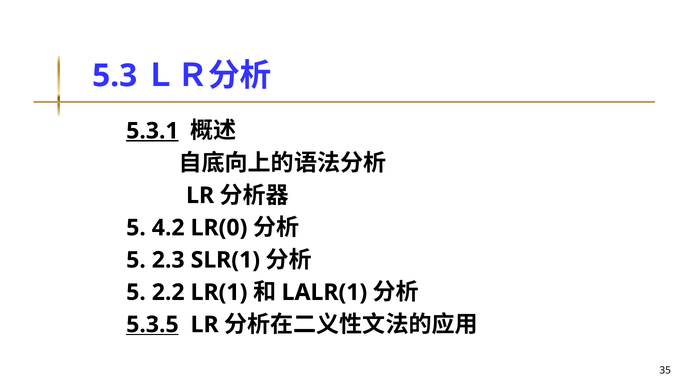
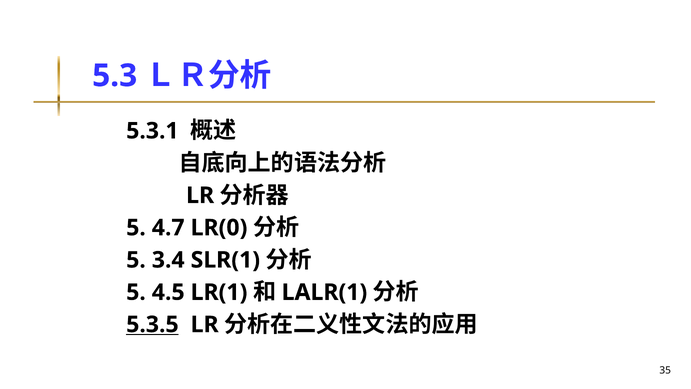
5.3.1 underline: present -> none
4.2: 4.2 -> 4.7
2.3: 2.3 -> 3.4
2.2: 2.2 -> 4.5
